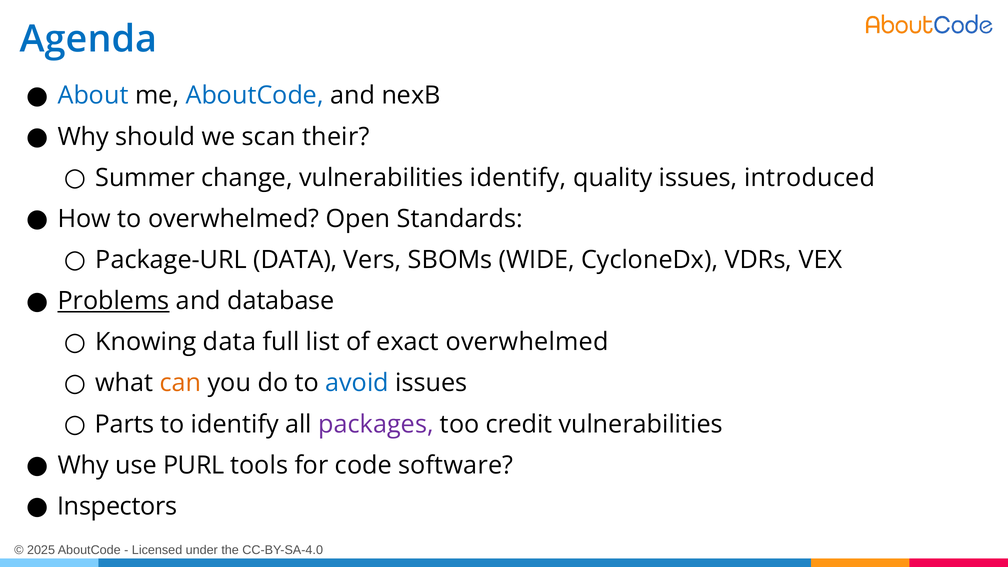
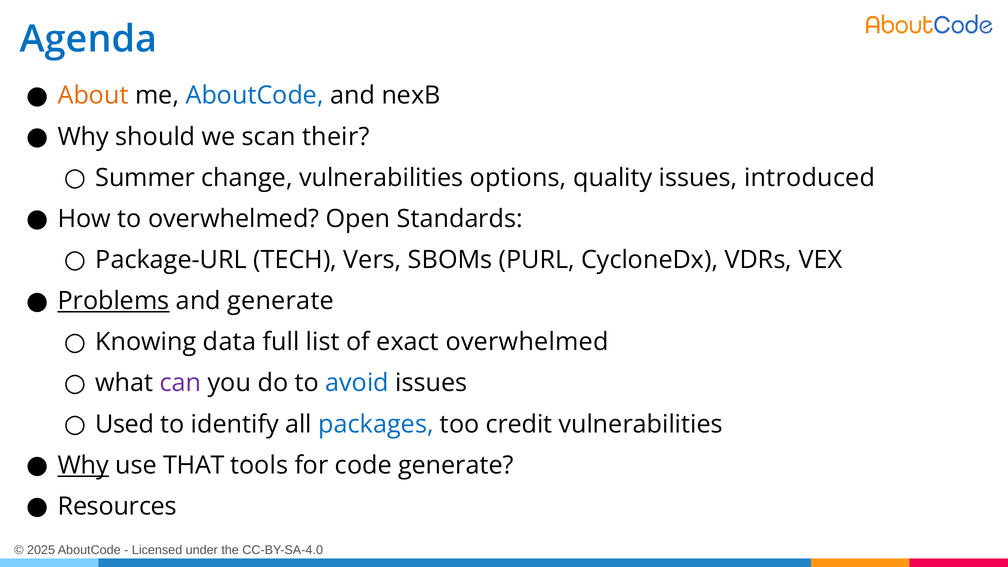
About colour: blue -> orange
vulnerabilities identify: identify -> options
Package-URL DATA: DATA -> TECH
WIDE: WIDE -> PURL
and database: database -> generate
can colour: orange -> purple
Parts: Parts -> Used
packages colour: purple -> blue
Why at (83, 465) underline: none -> present
PURL: PURL -> THAT
code software: software -> generate
Inspectors: Inspectors -> Resources
